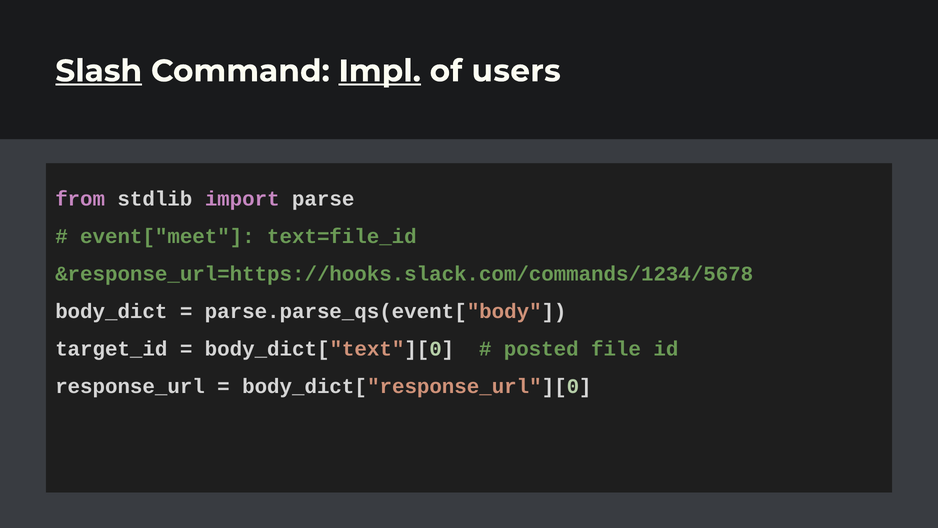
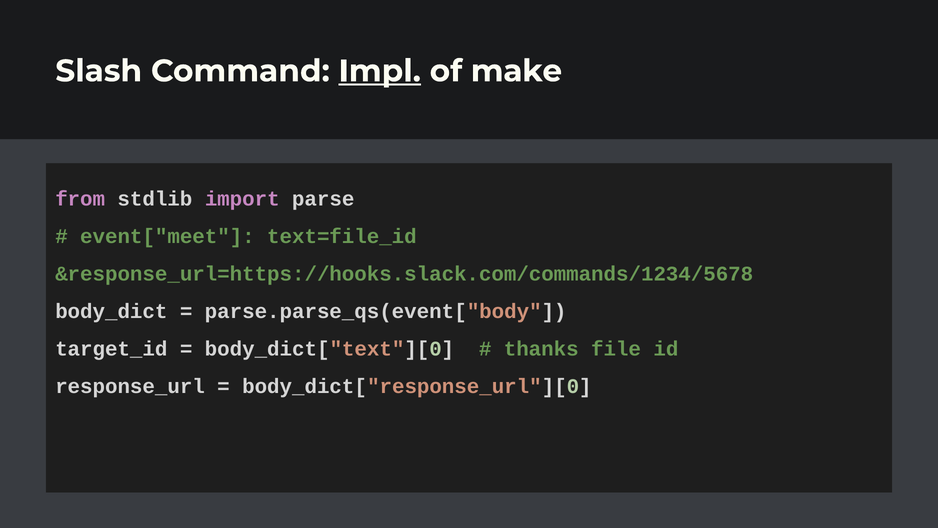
Slash underline: present -> none
users: users -> make
posted: posted -> thanks
